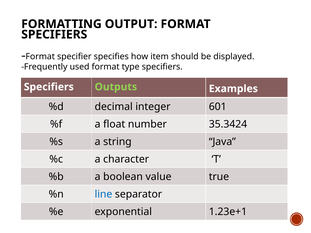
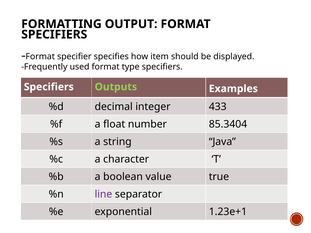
601: 601 -> 433
35.3424: 35.3424 -> 85.3404
line colour: blue -> purple
